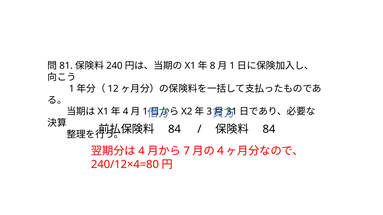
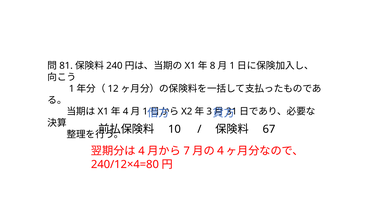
84 at (174, 130): 84 -> 10
84 at (269, 130): 84 -> 67
